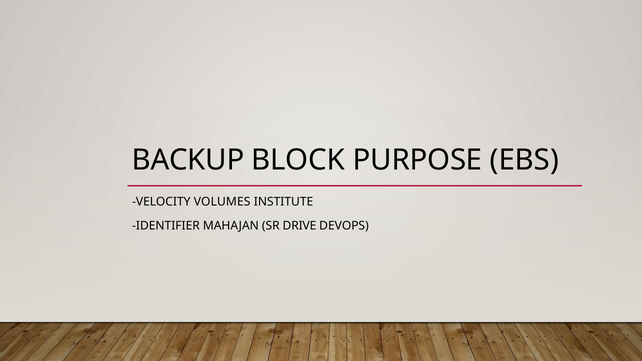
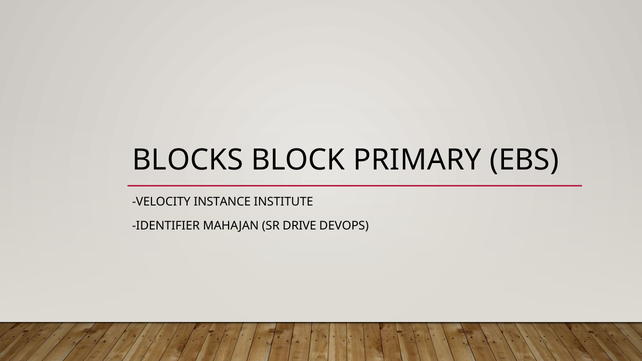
BACKUP: BACKUP -> BLOCKS
PURPOSE: PURPOSE -> PRIMARY
VOLUMES: VOLUMES -> INSTANCE
